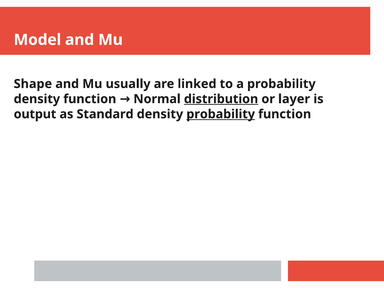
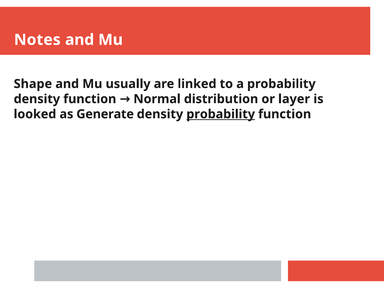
Model: Model -> Notes
distribution underline: present -> none
output: output -> looked
Standard: Standard -> Generate
